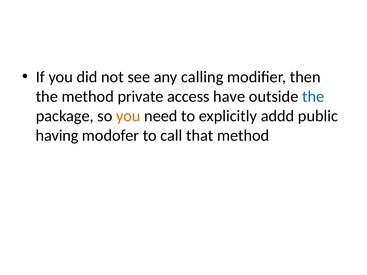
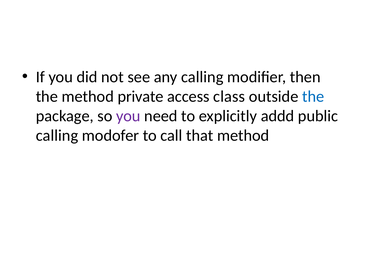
have: have -> class
you at (128, 116) colour: orange -> purple
having at (57, 136): having -> calling
